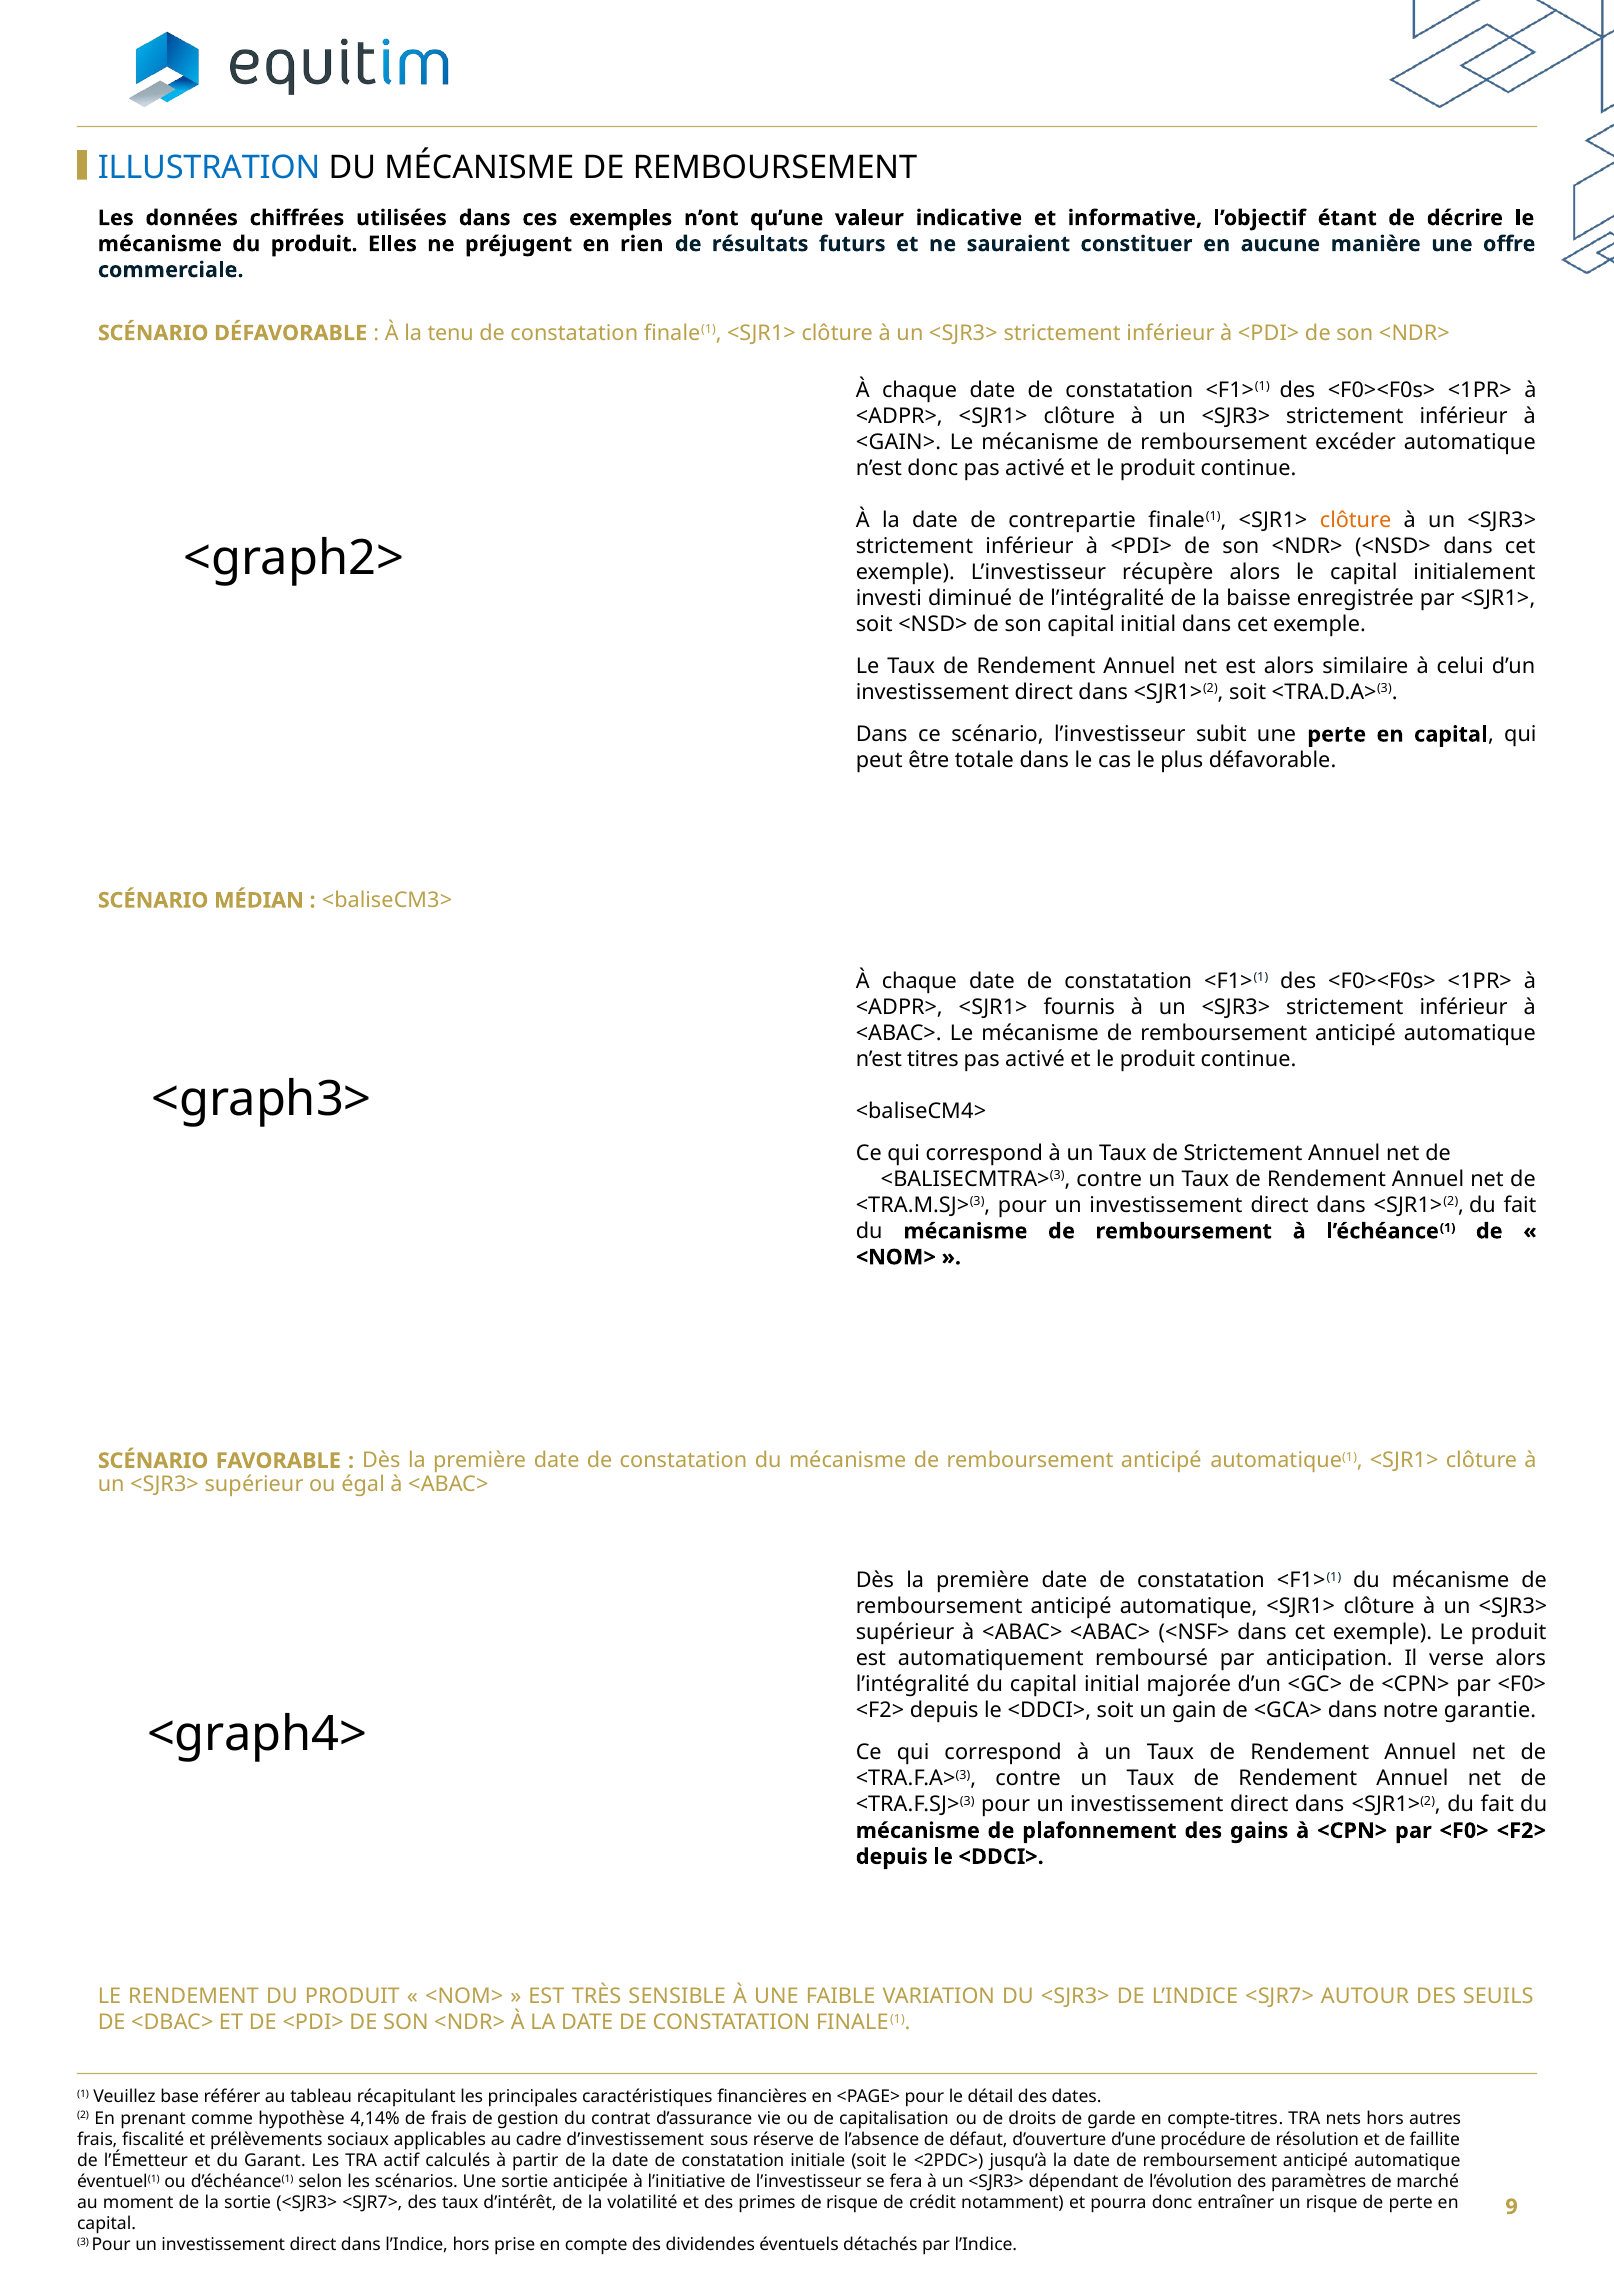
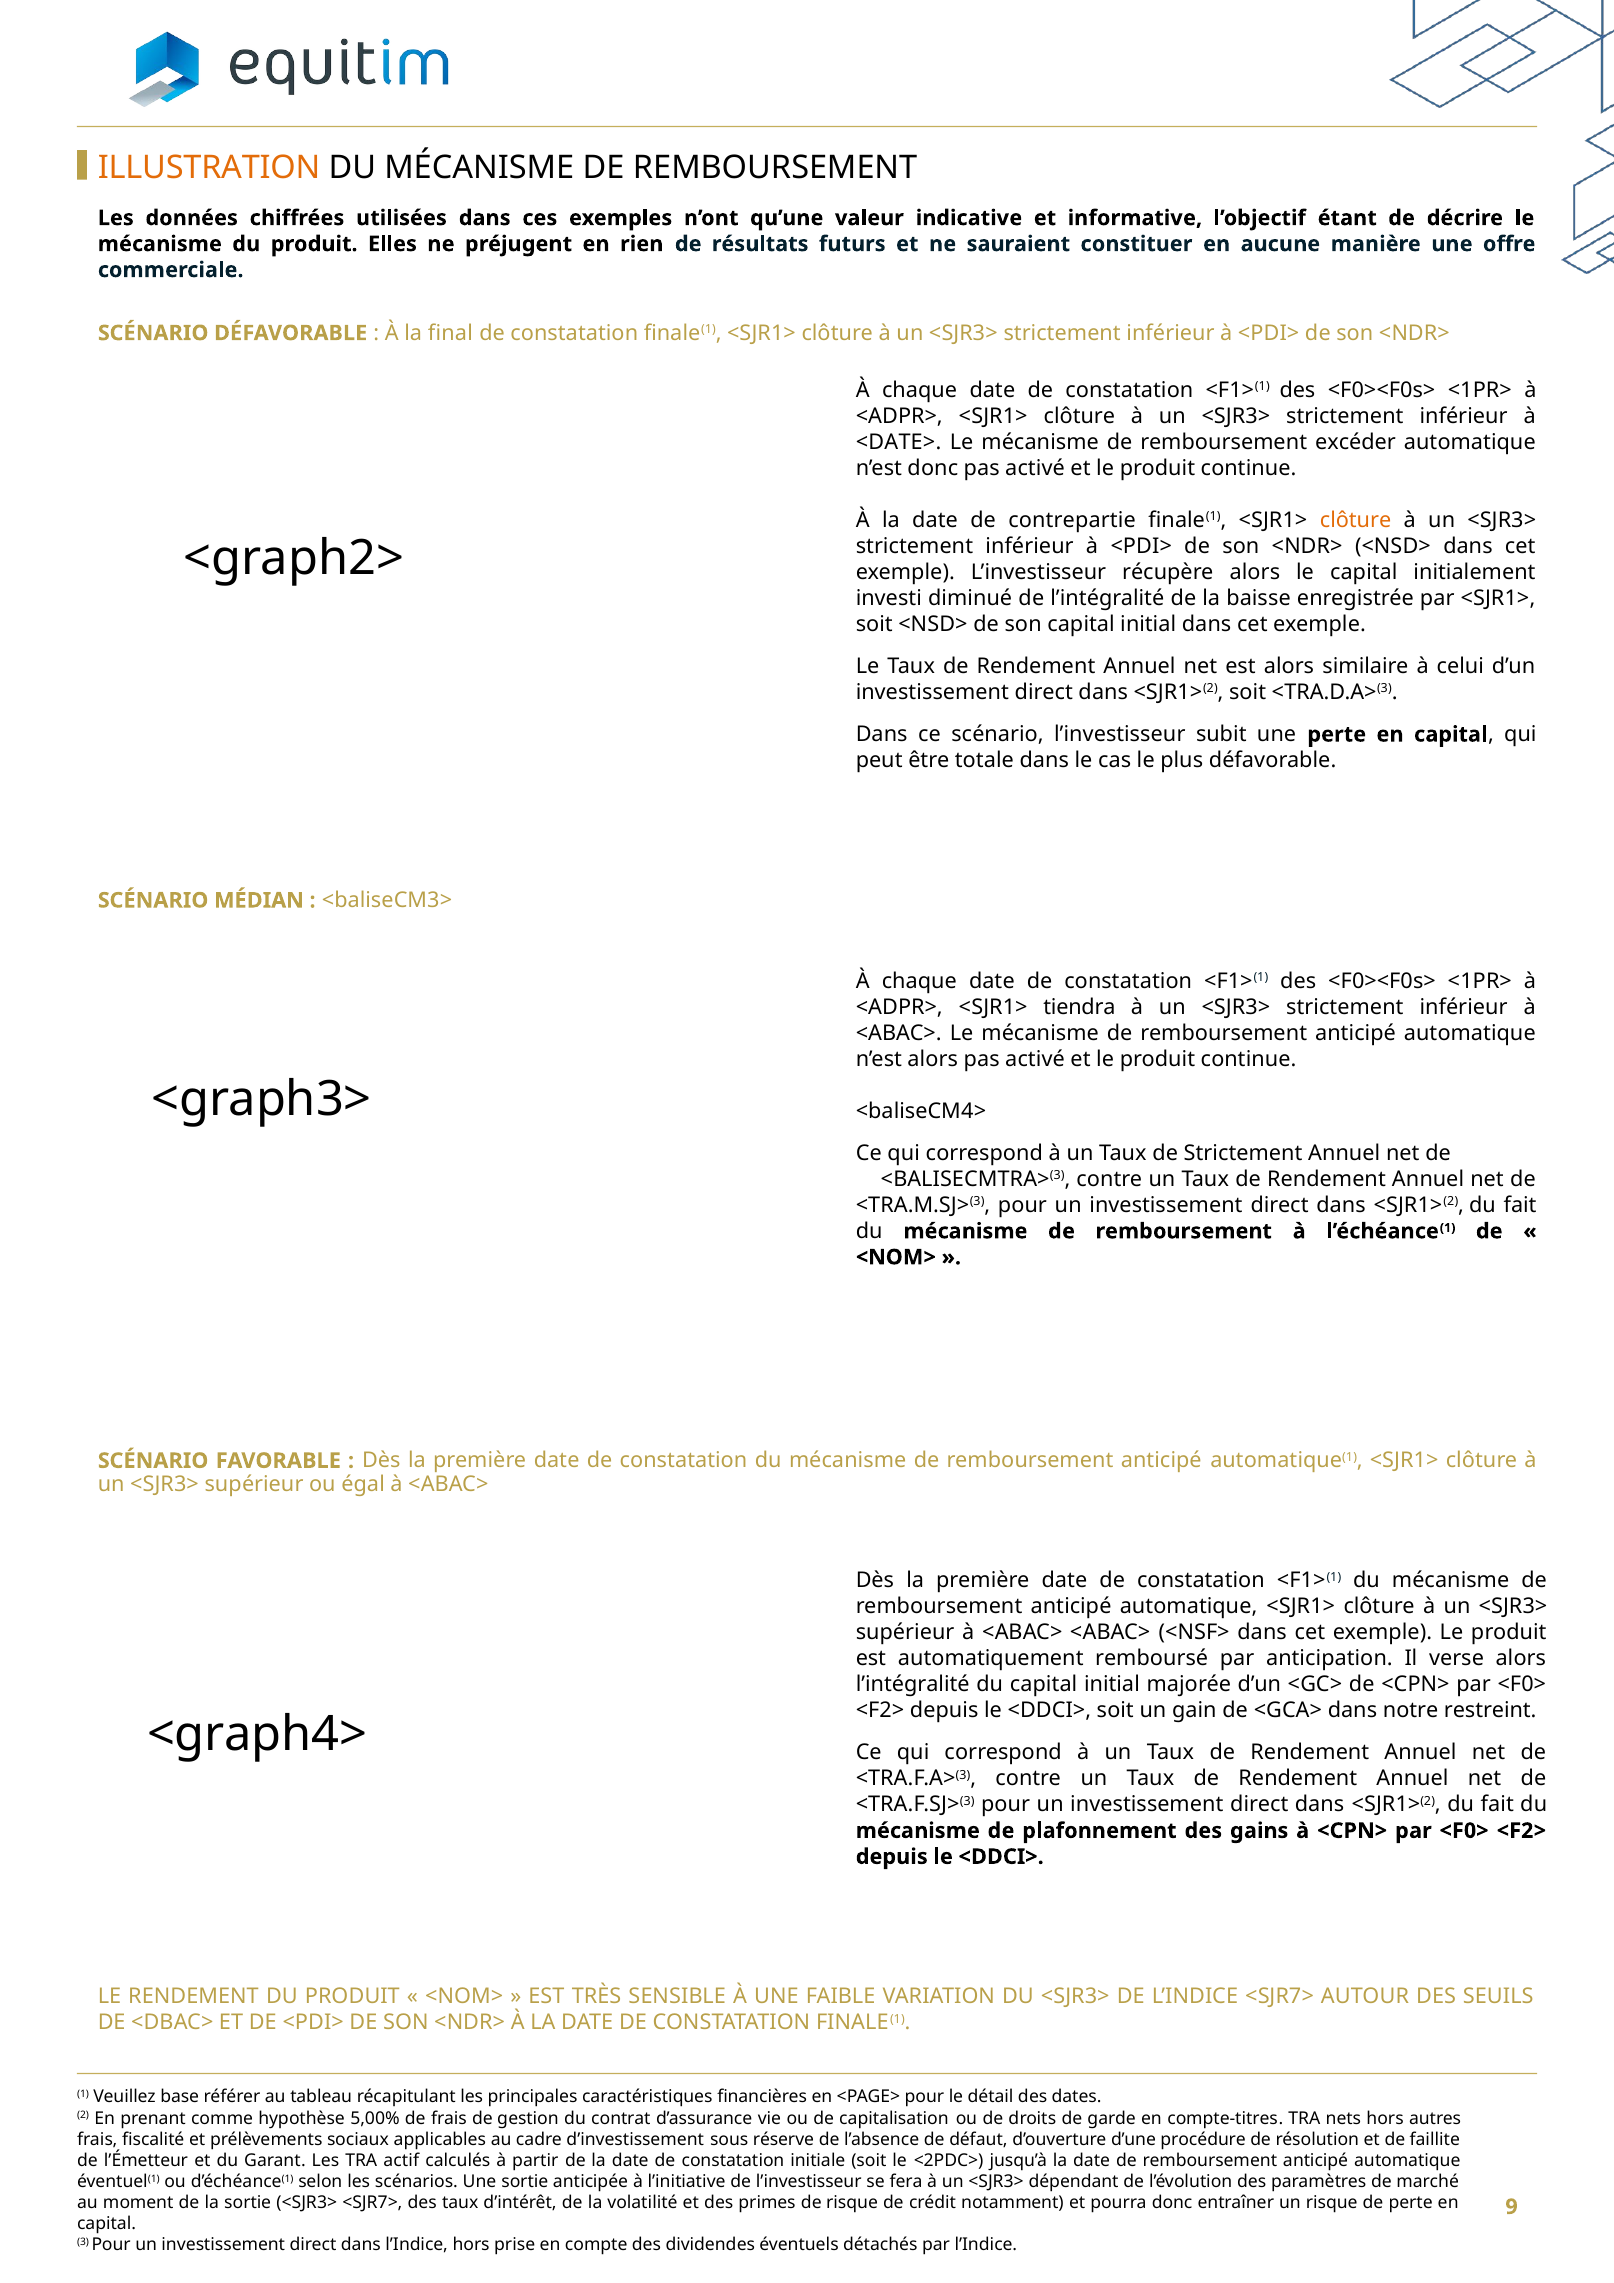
ILLUSTRATION colour: blue -> orange
tenu: tenu -> final
<GAIN>: <GAIN> -> <DATE>
fournis: fournis -> tiendra
n’est titres: titres -> alors
garantie: garantie -> restreint
4,14%: 4,14% -> 5,00%
